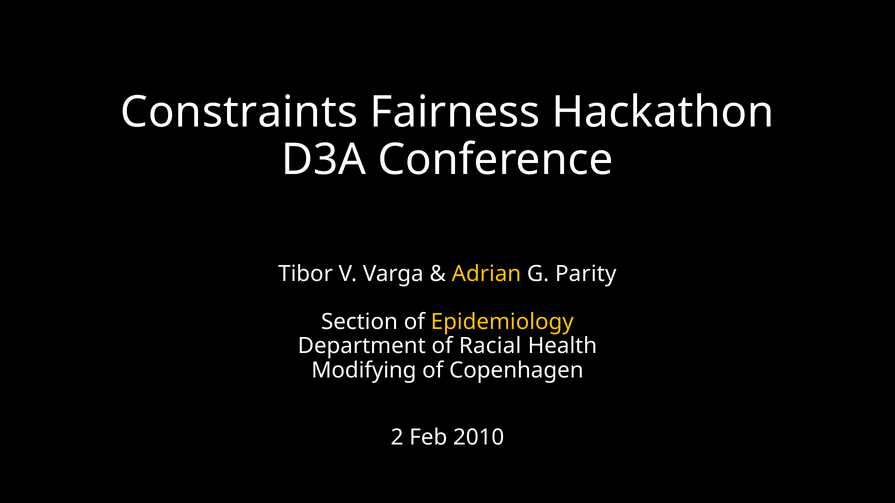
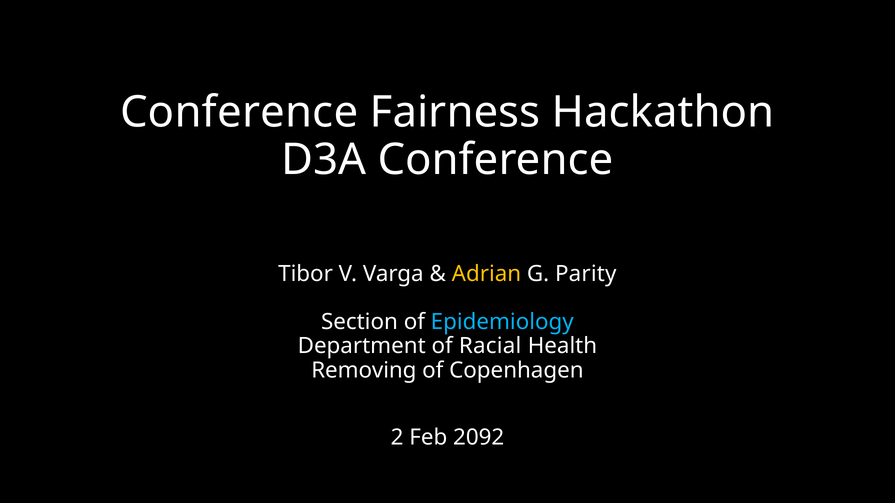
Constraints at (239, 112): Constraints -> Conference
Epidemiology colour: yellow -> light blue
Modifying: Modifying -> Removing
2010: 2010 -> 2092
